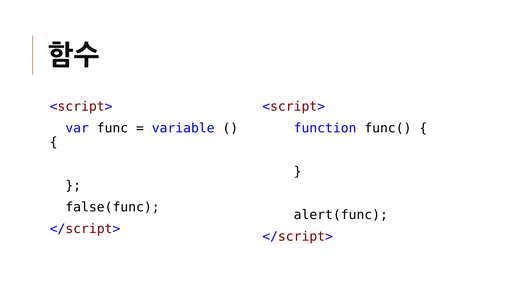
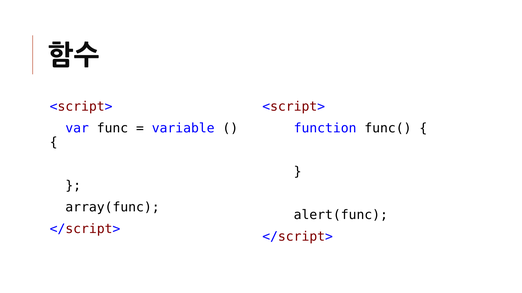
false(func: false(func -> array(func
